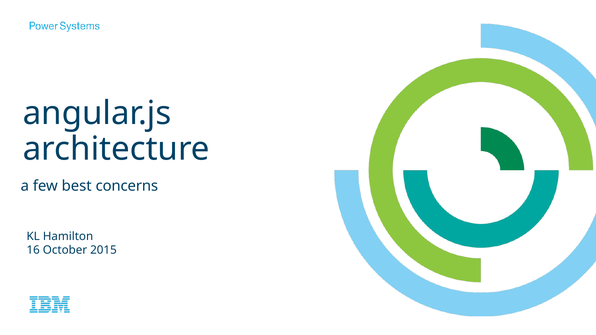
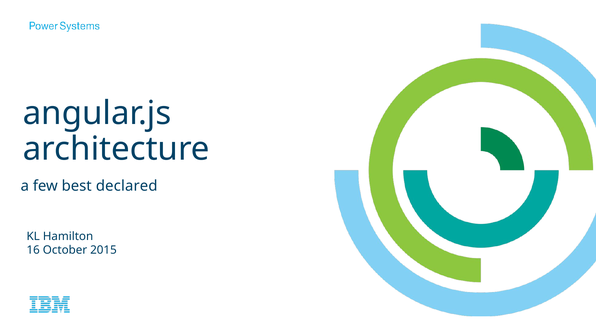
concerns: concerns -> declared
